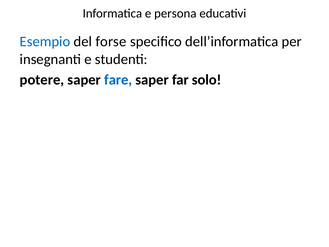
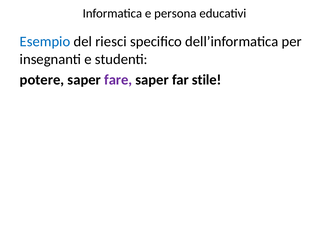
forse: forse -> riesci
fare colour: blue -> purple
solo: solo -> stile
